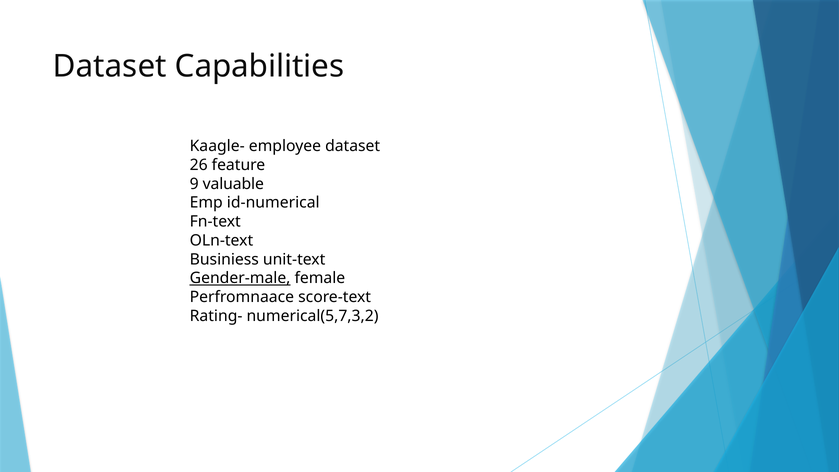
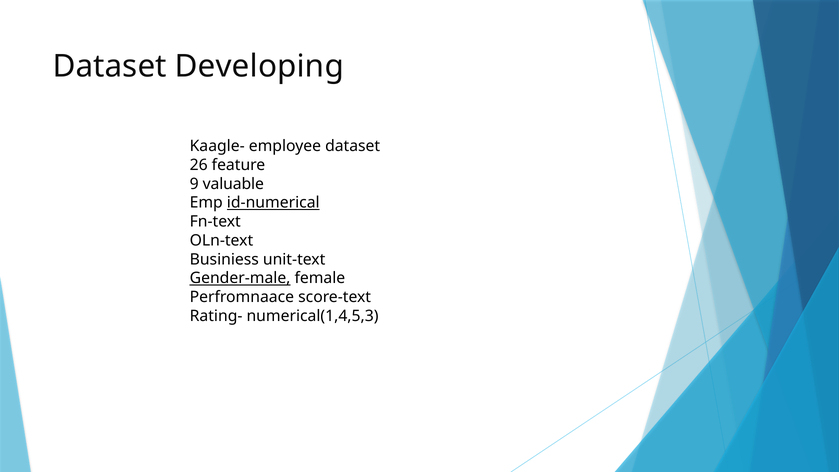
Capabilities: Capabilities -> Developing
id-numerical underline: none -> present
numerical(5,7,3,2: numerical(5,7,3,2 -> numerical(1,4,5,3
